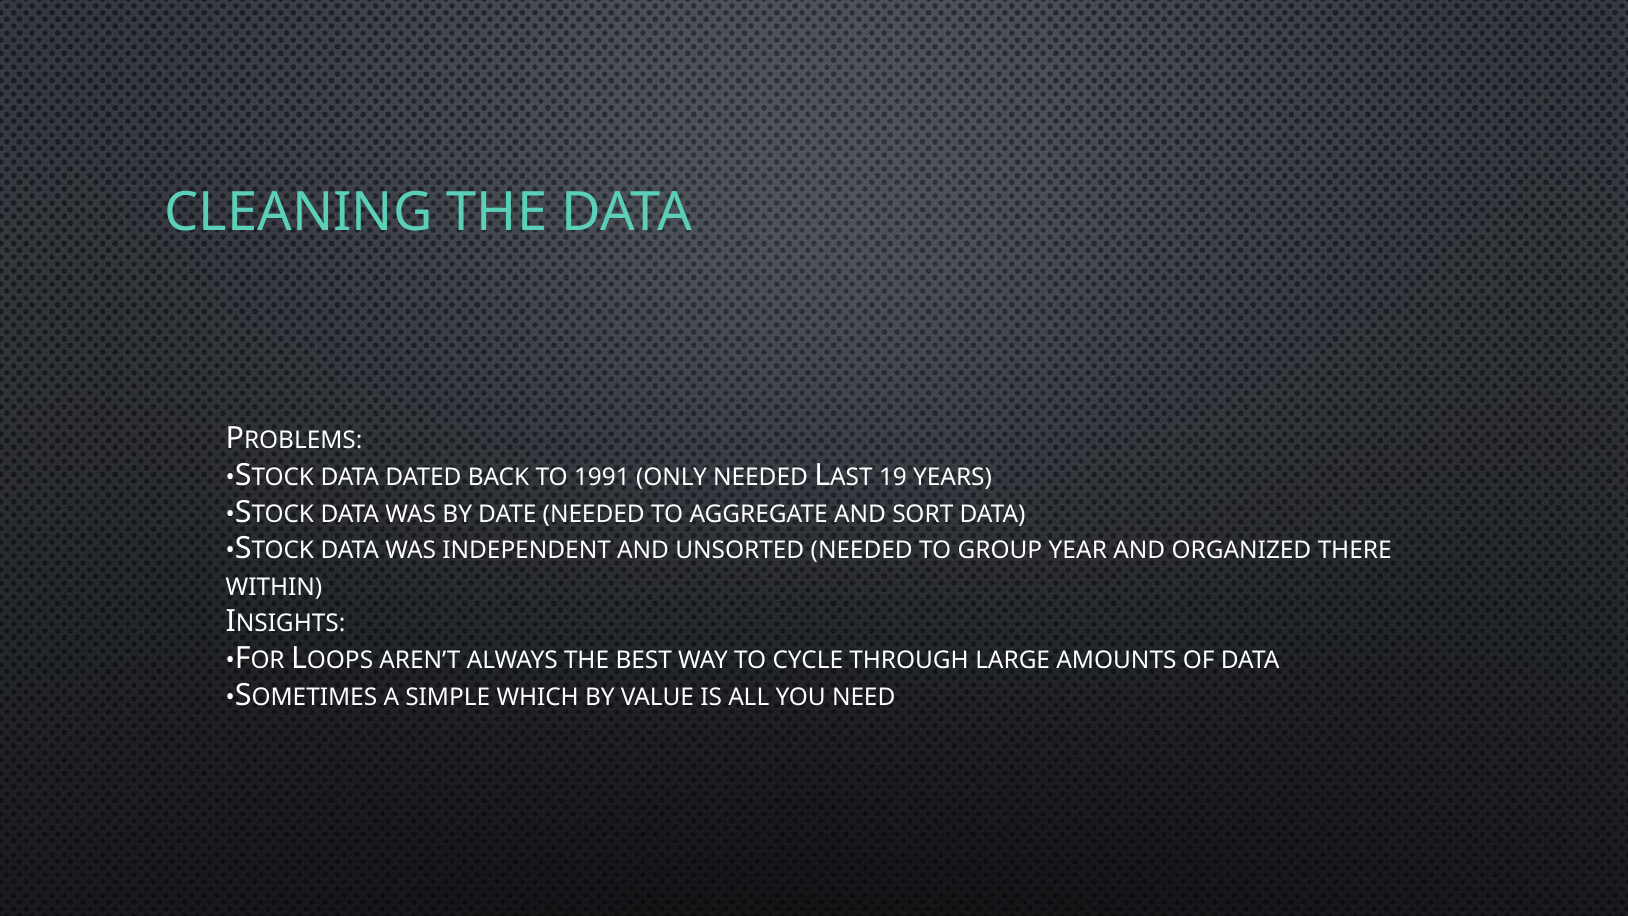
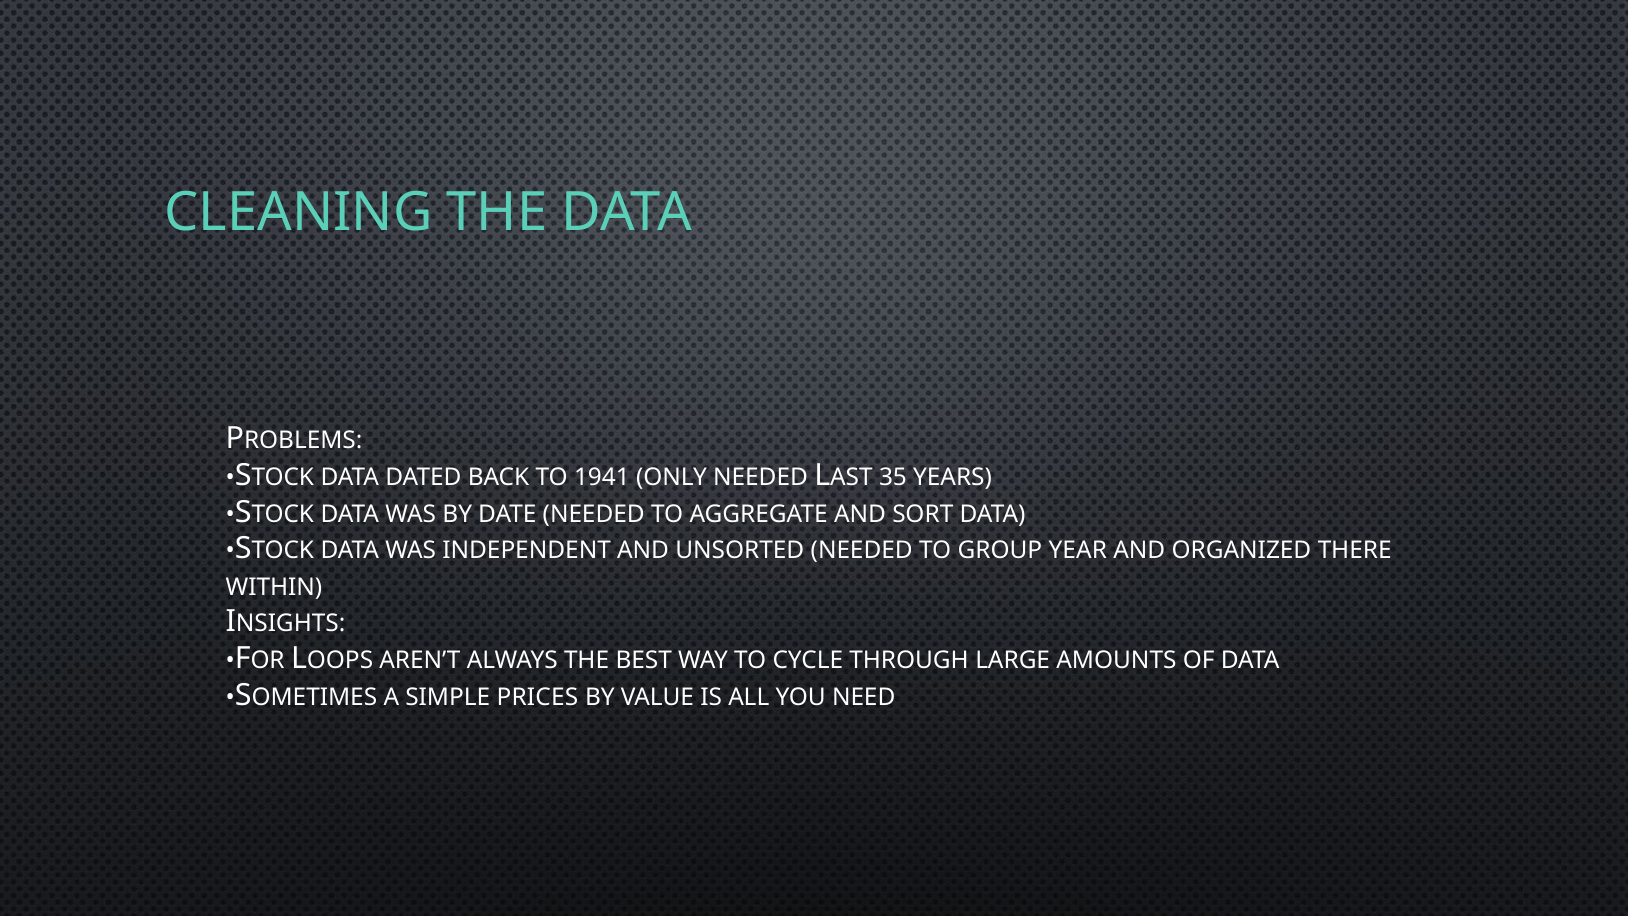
1991: 1991 -> 1941
19: 19 -> 35
WHICH: WHICH -> PRICES
